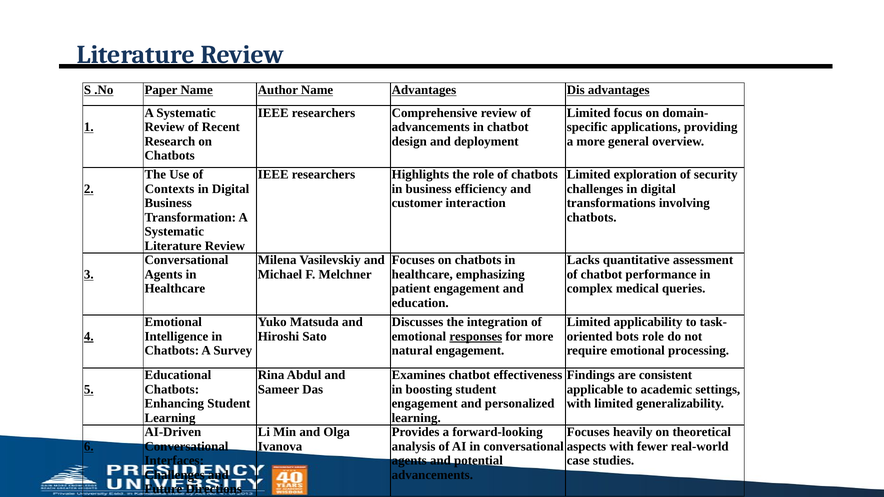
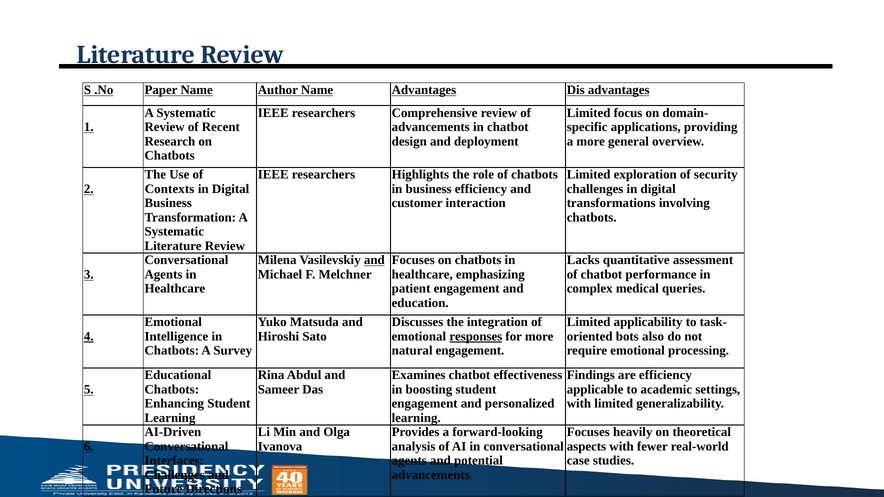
and at (374, 260) underline: none -> present
bots role: role -> also
are consistent: consistent -> efficiency
